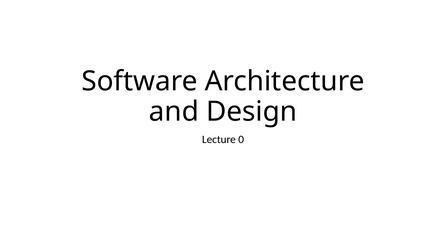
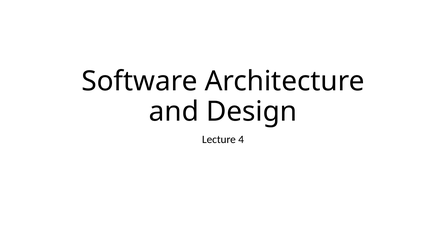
0: 0 -> 4
